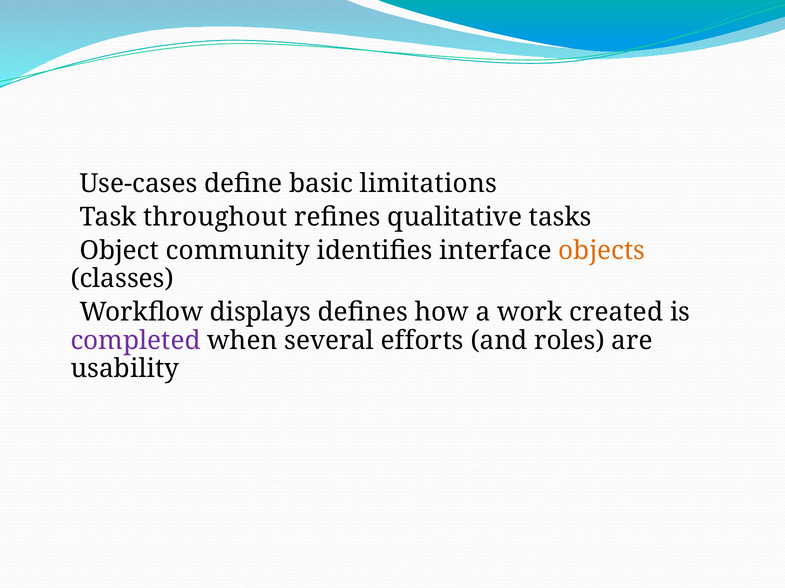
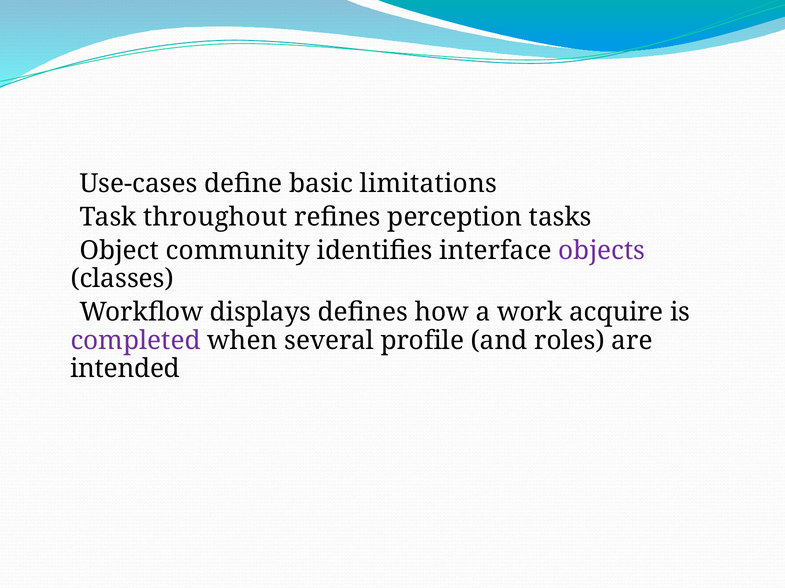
qualitative: qualitative -> perception
objects colour: orange -> purple
created: created -> acquire
efforts: efforts -> profile
usability: usability -> intended
